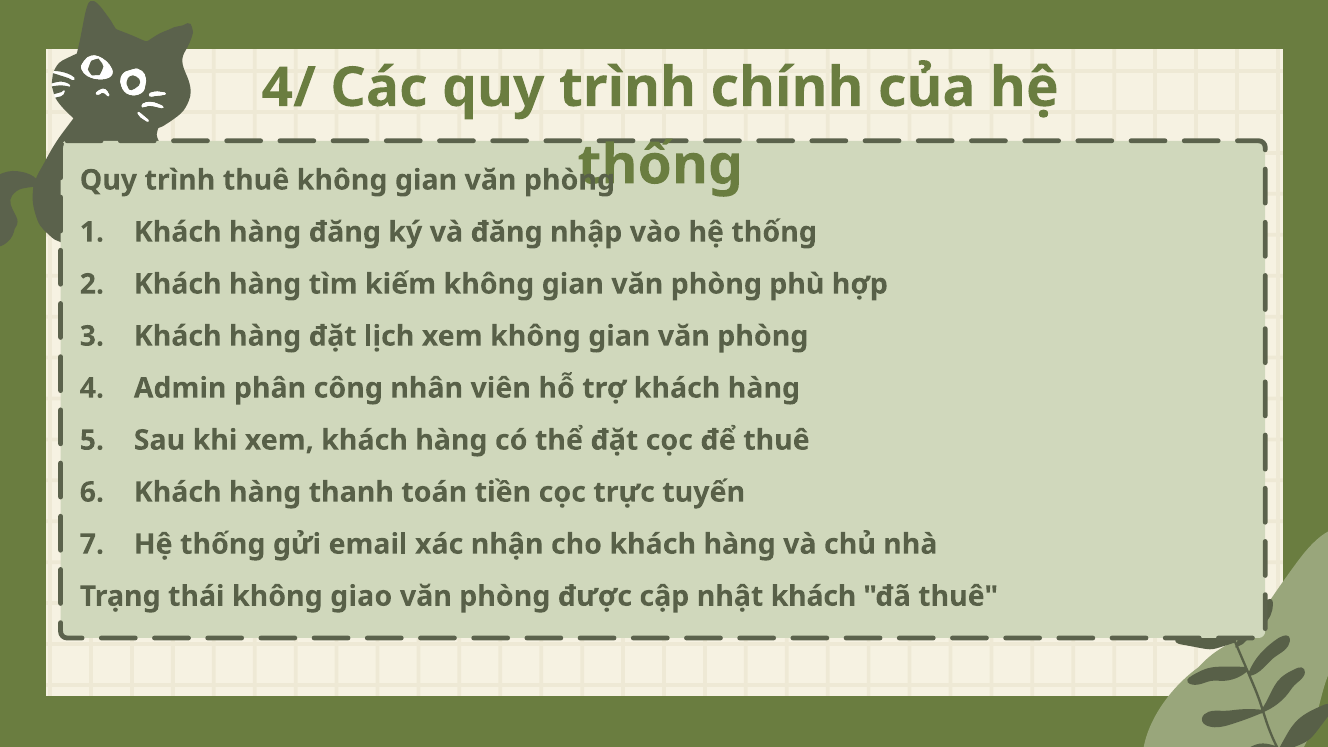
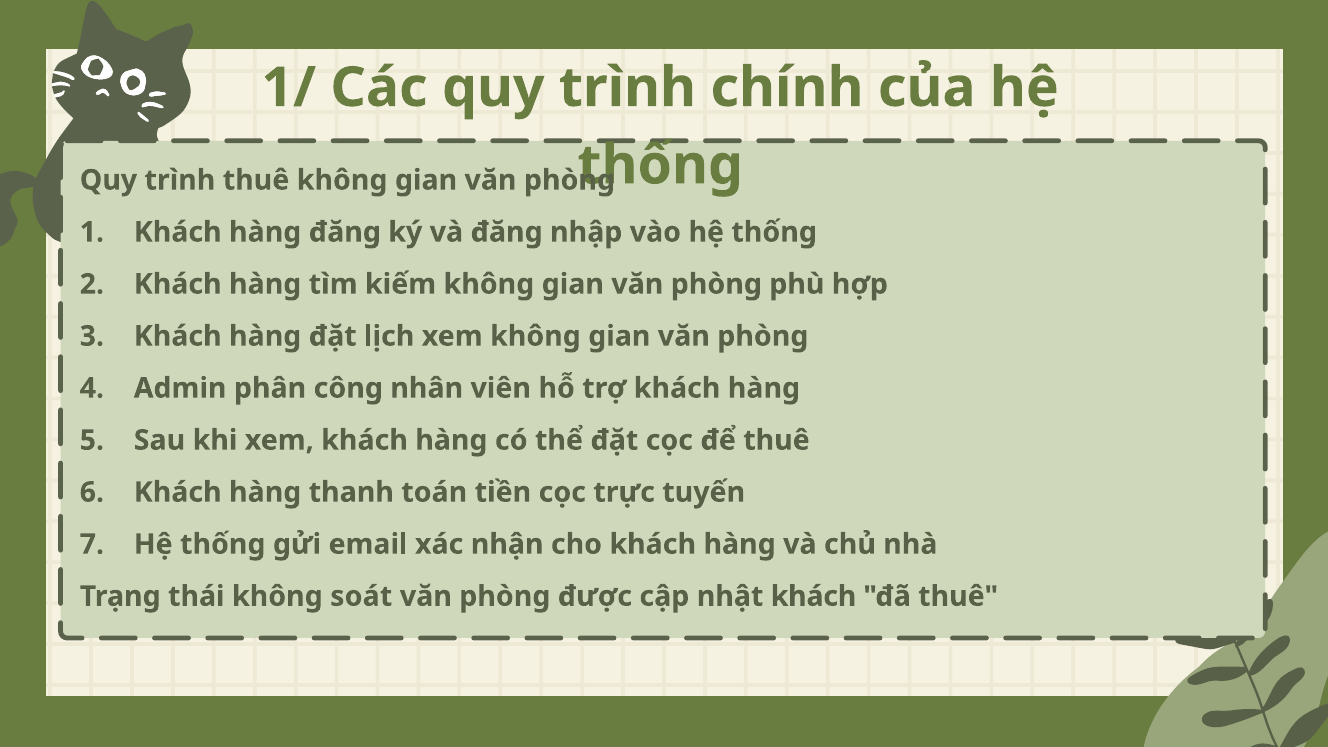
4/: 4/ -> 1/
giao: giao -> soát
